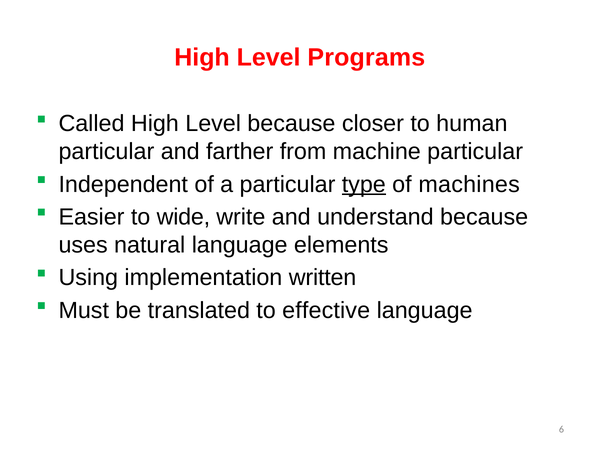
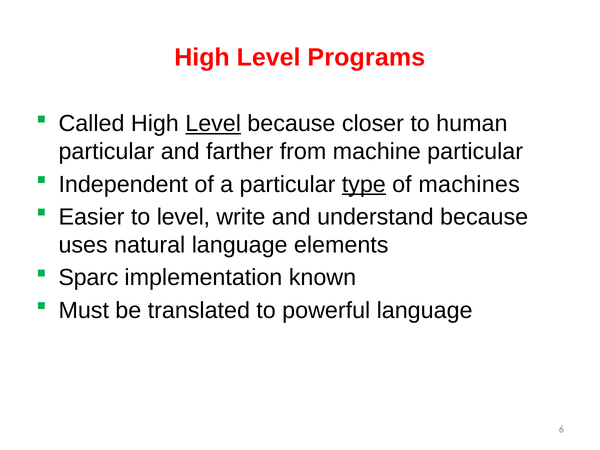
Level at (213, 124) underline: none -> present
to wide: wide -> level
Using: Using -> Sparc
written: written -> known
effective: effective -> powerful
